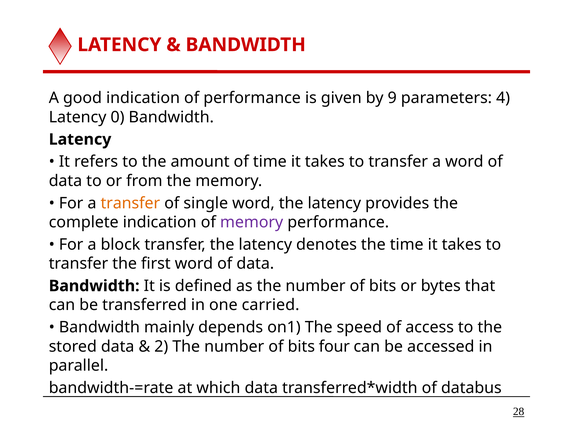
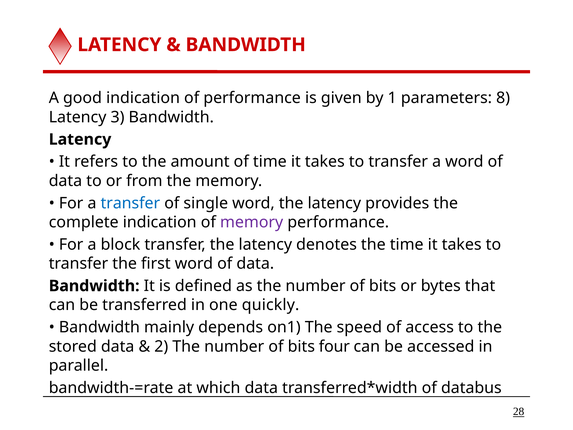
9: 9 -> 1
4: 4 -> 8
0: 0 -> 3
transfer at (130, 203) colour: orange -> blue
carried: carried -> quickly
